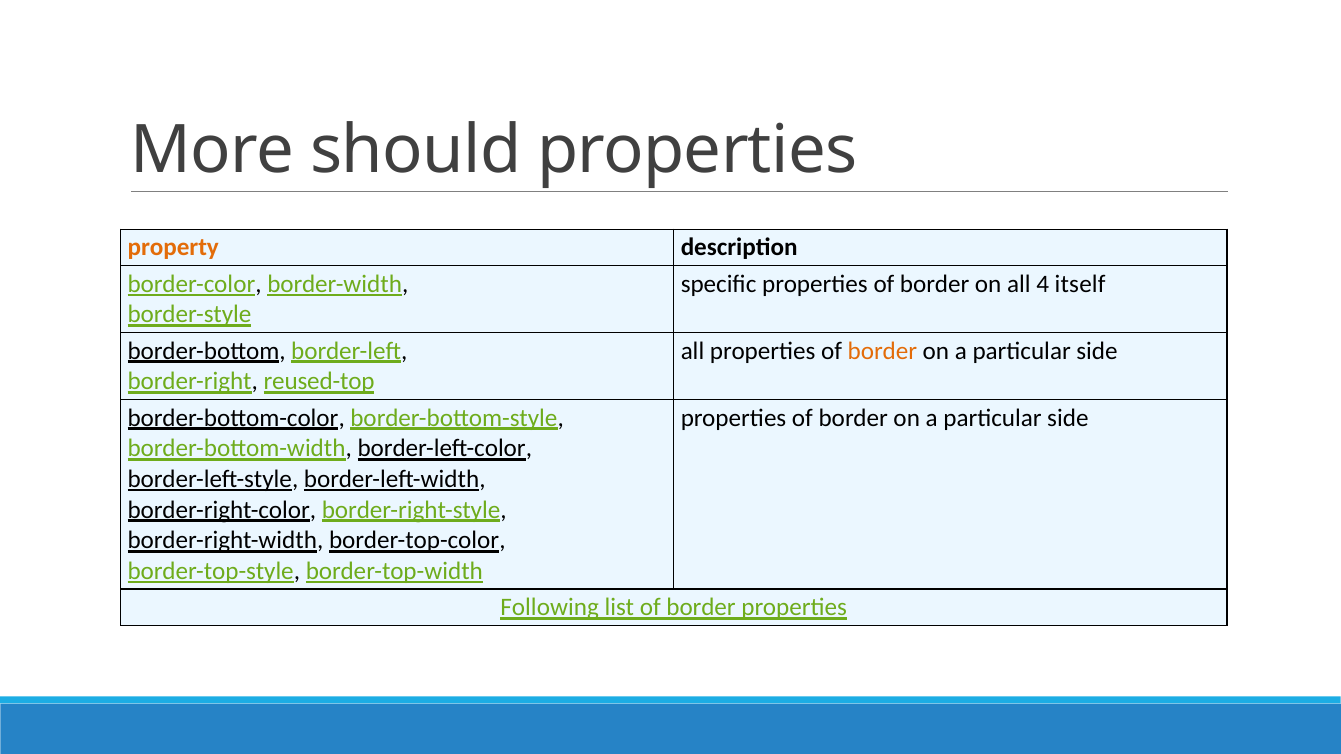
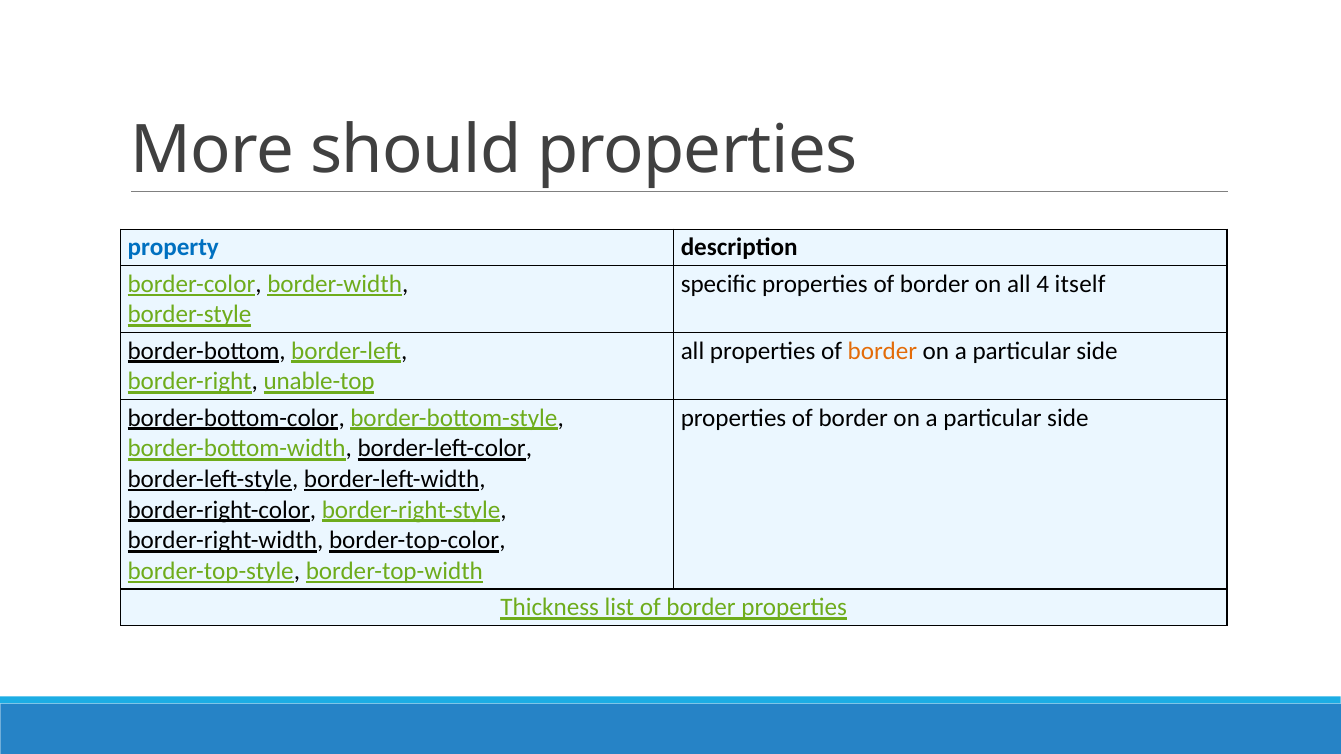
property colour: orange -> blue
reused-top: reused-top -> unable-top
Following: Following -> Thickness
